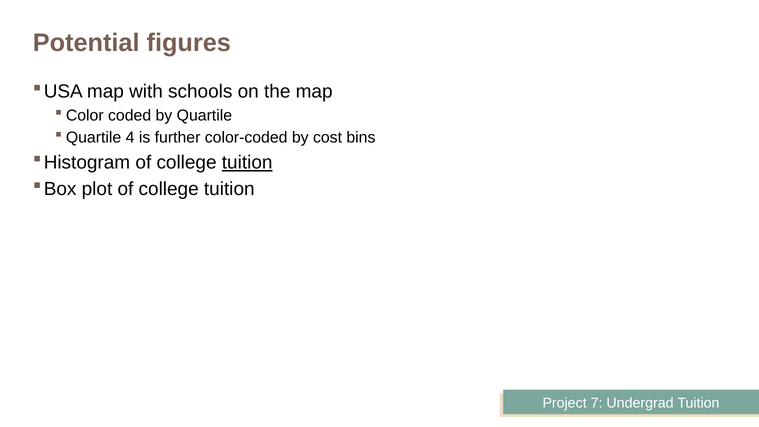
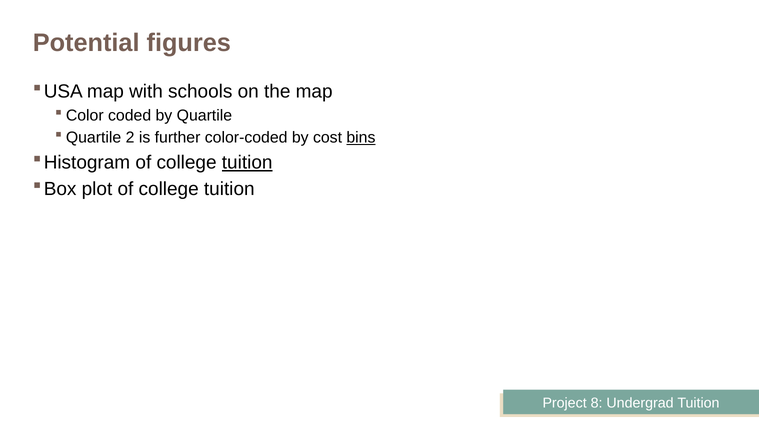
4: 4 -> 2
bins underline: none -> present
7: 7 -> 8
